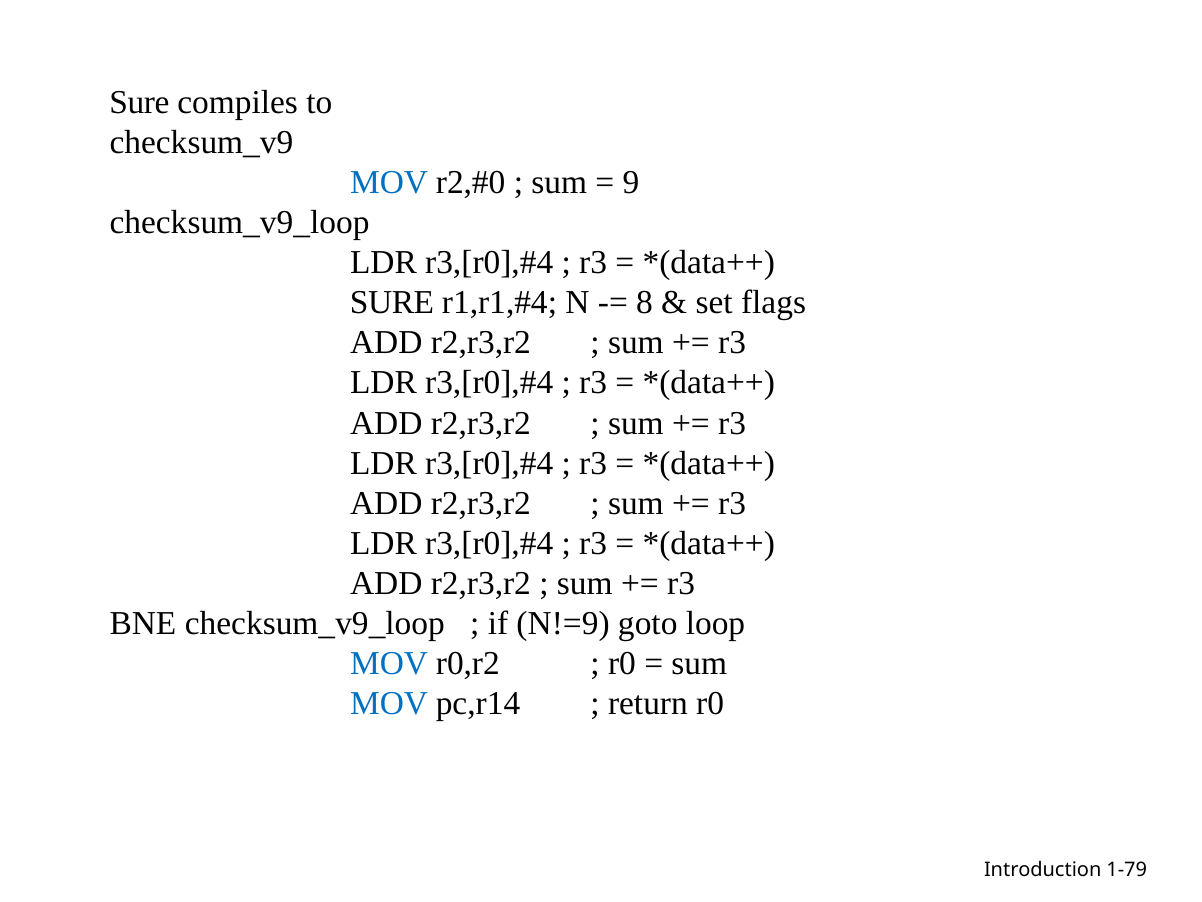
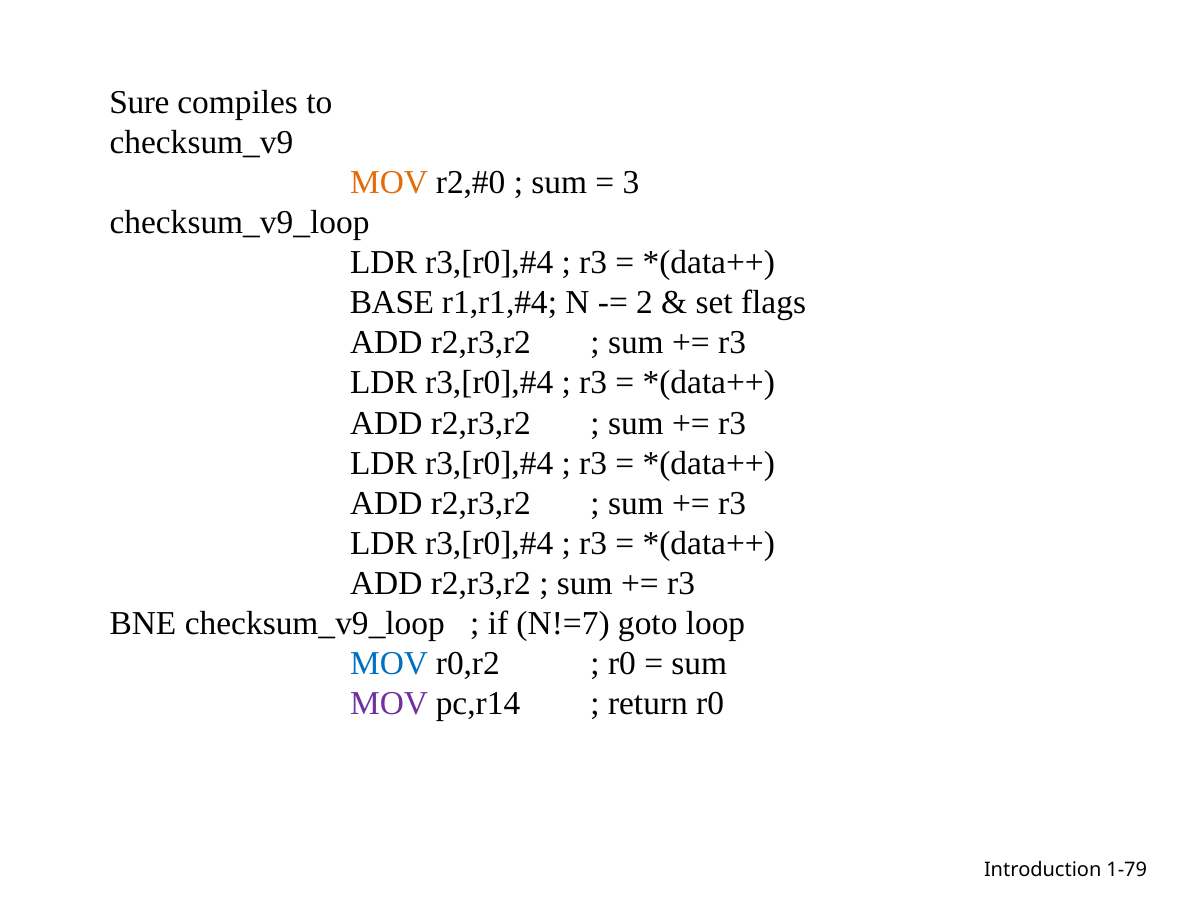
MOV at (389, 182) colour: blue -> orange
9: 9 -> 3
SURE at (392, 302): SURE -> BASE
8: 8 -> 2
N!=9: N!=9 -> N!=7
MOV at (389, 703) colour: blue -> purple
